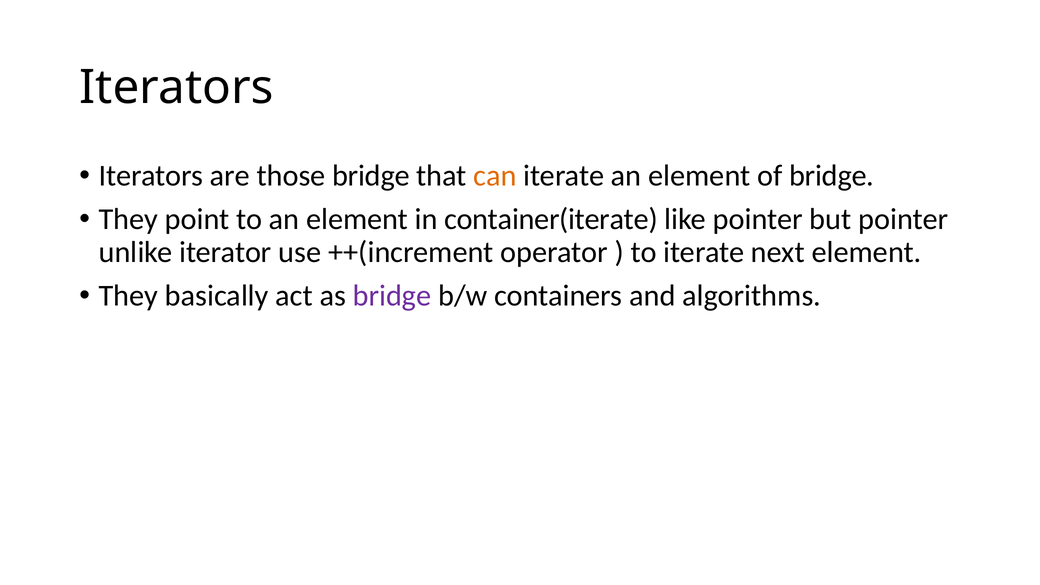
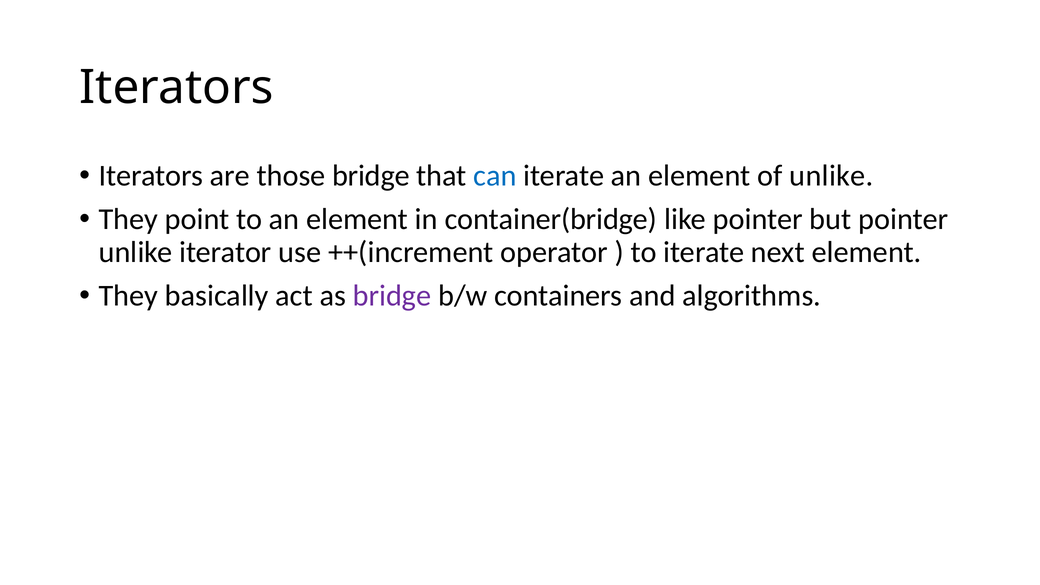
can colour: orange -> blue
of bridge: bridge -> unlike
container(iterate: container(iterate -> container(bridge
